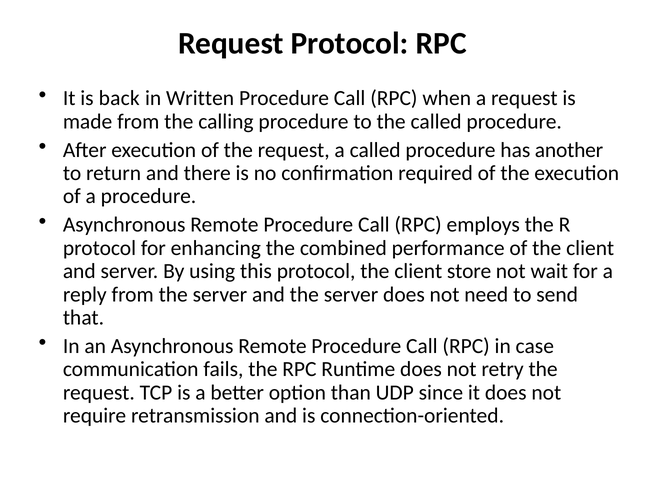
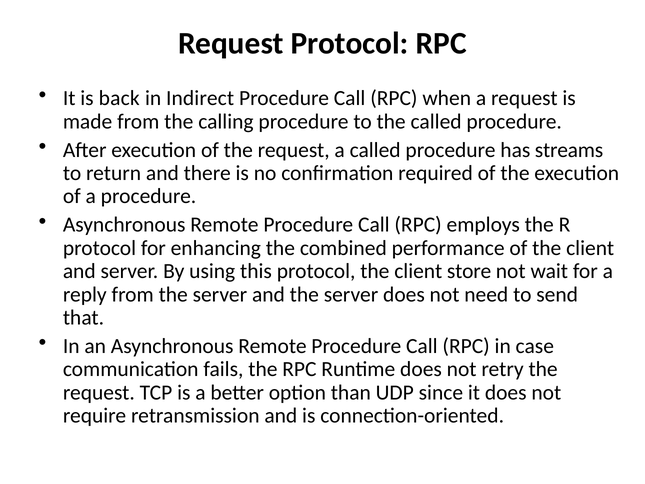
Written: Written -> Indirect
another: another -> streams
